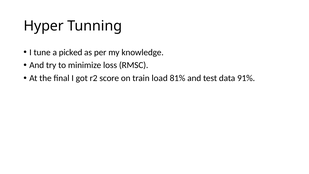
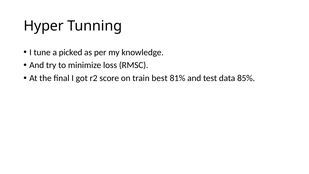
load: load -> best
91%: 91% -> 85%
